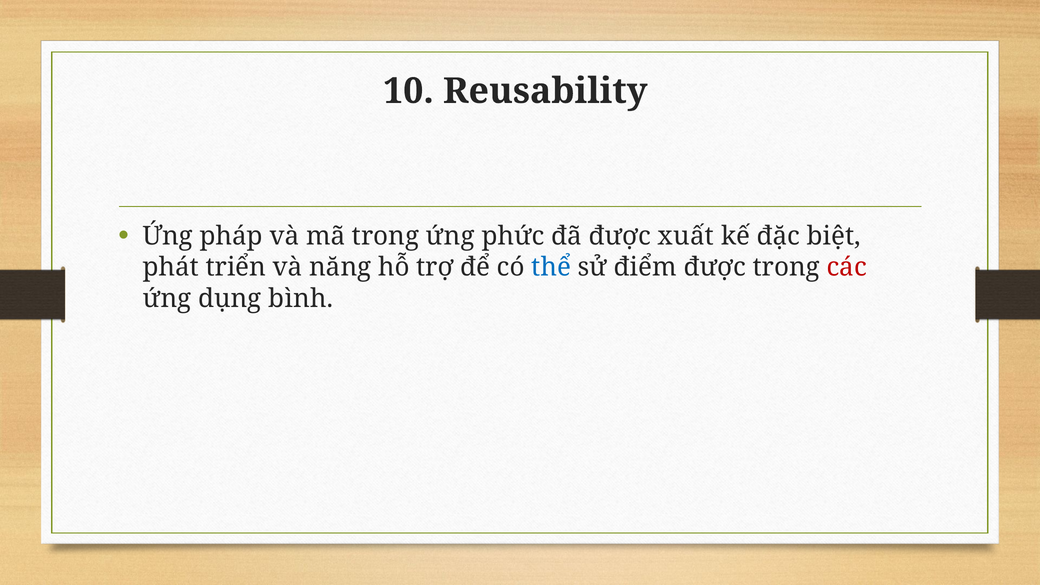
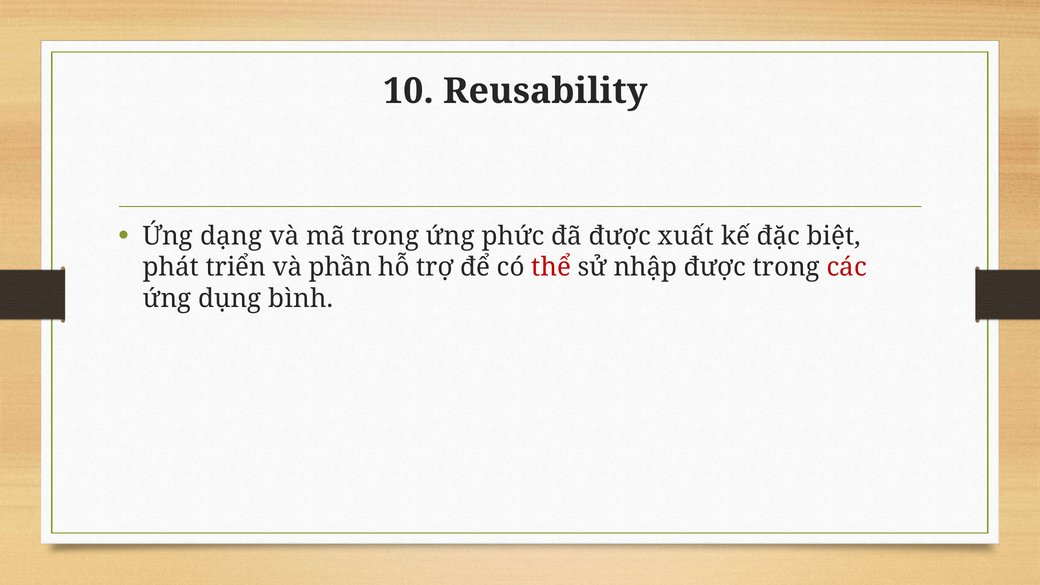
pháp: pháp -> dạng
năng: năng -> phần
thể colour: blue -> red
điểm: điểm -> nhập
